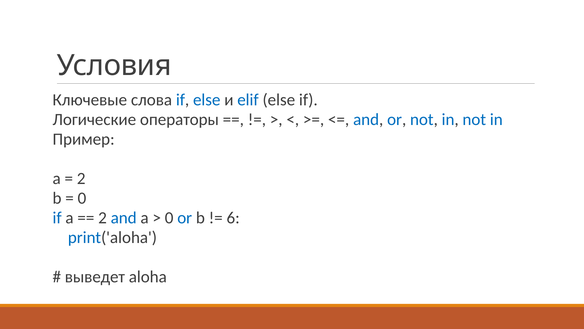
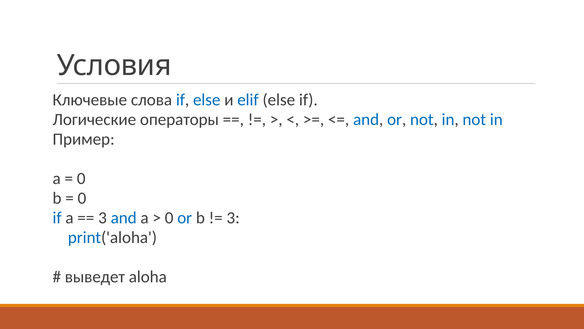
2 at (81, 178): 2 -> 0
2 at (102, 217): 2 -> 3
6 at (233, 217): 6 -> 3
